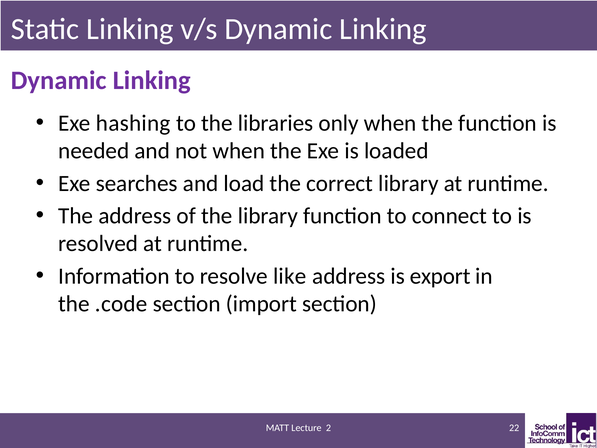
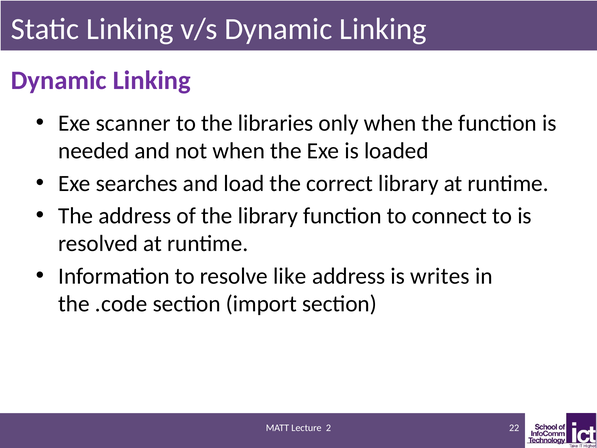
hashing: hashing -> scanner
export: export -> writes
